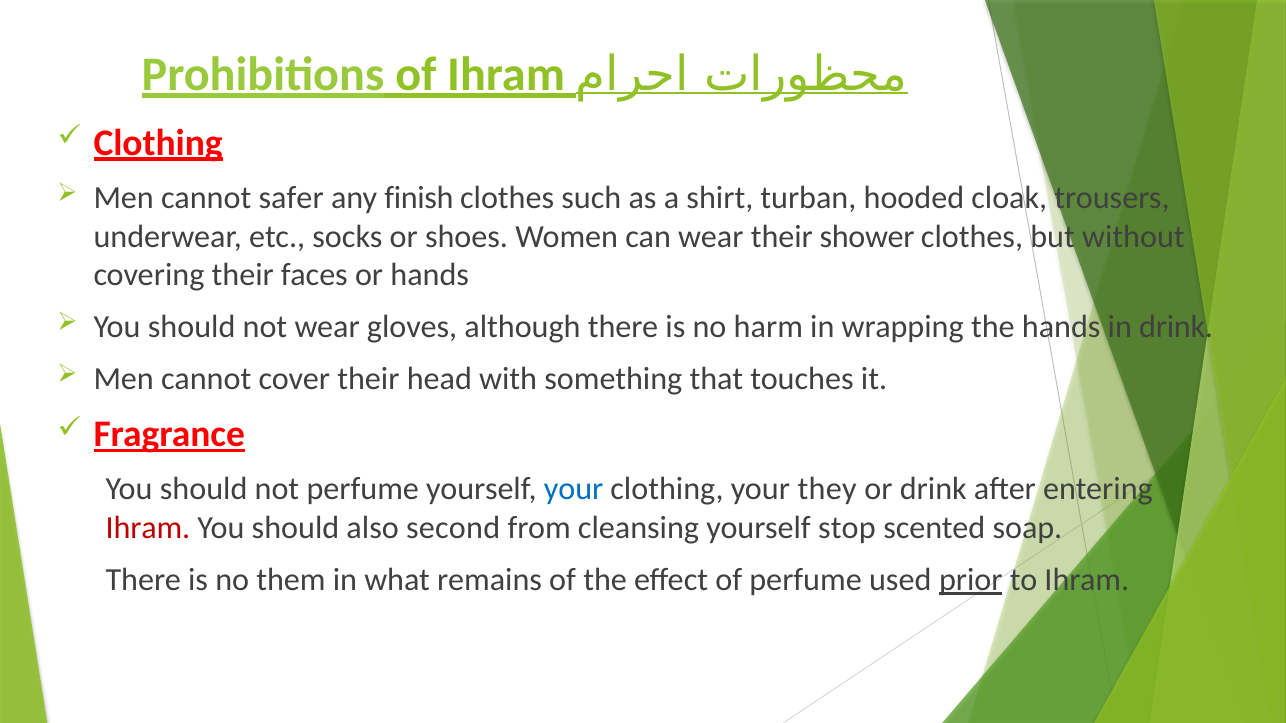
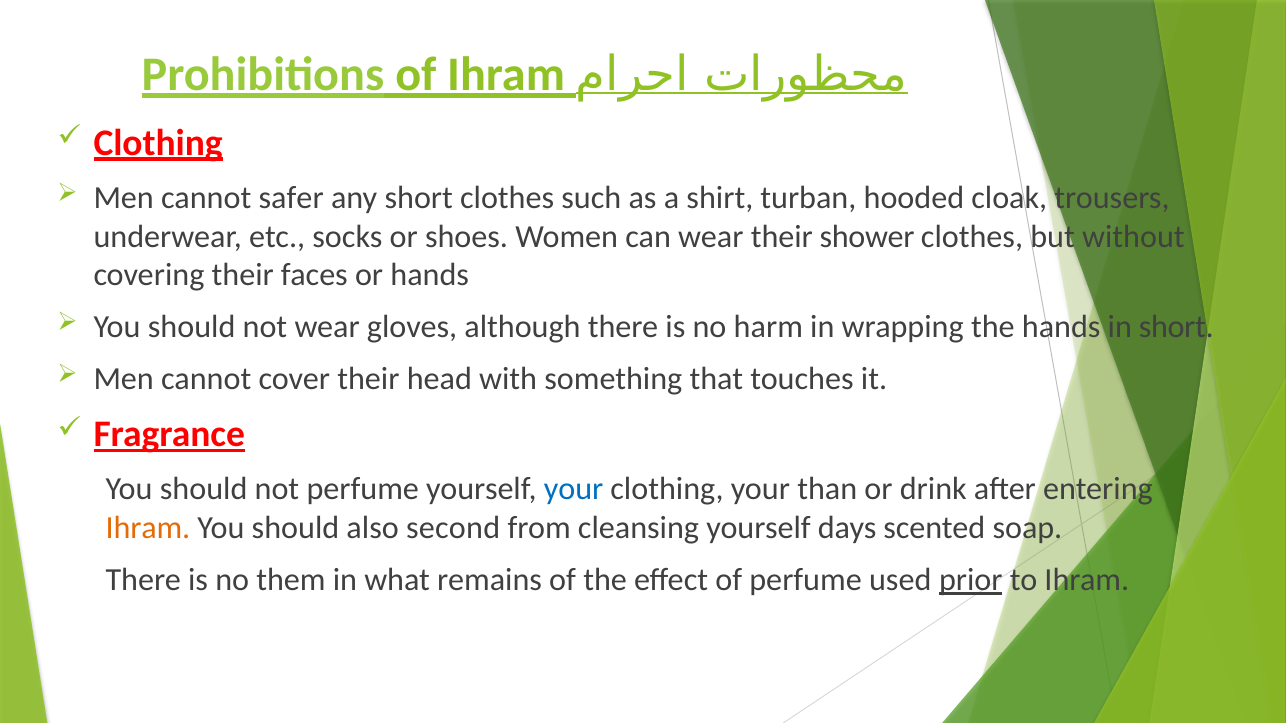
any finish: finish -> short
in drink: drink -> short
they: they -> than
Ihram at (148, 528) colour: red -> orange
stop: stop -> days
